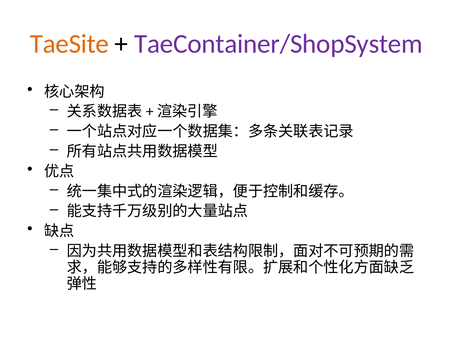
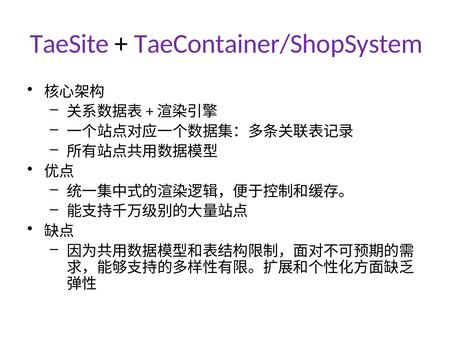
TaeSite colour: orange -> purple
